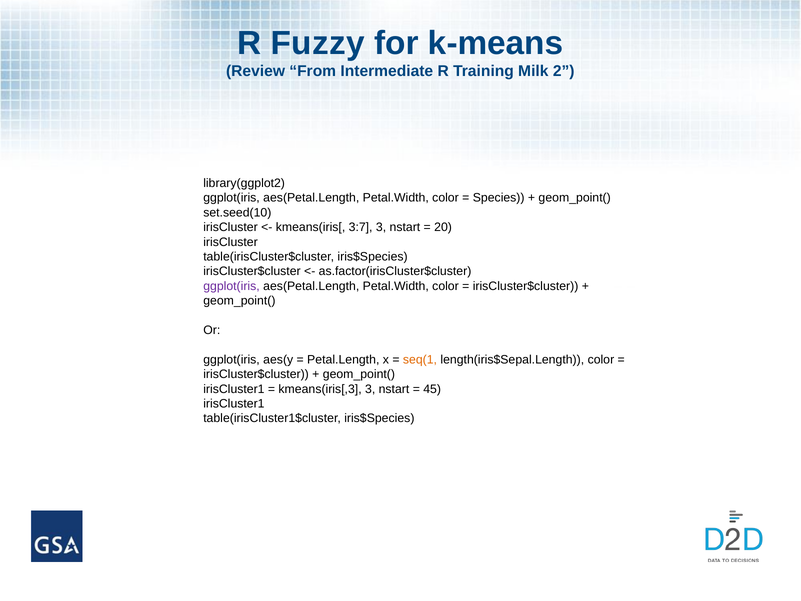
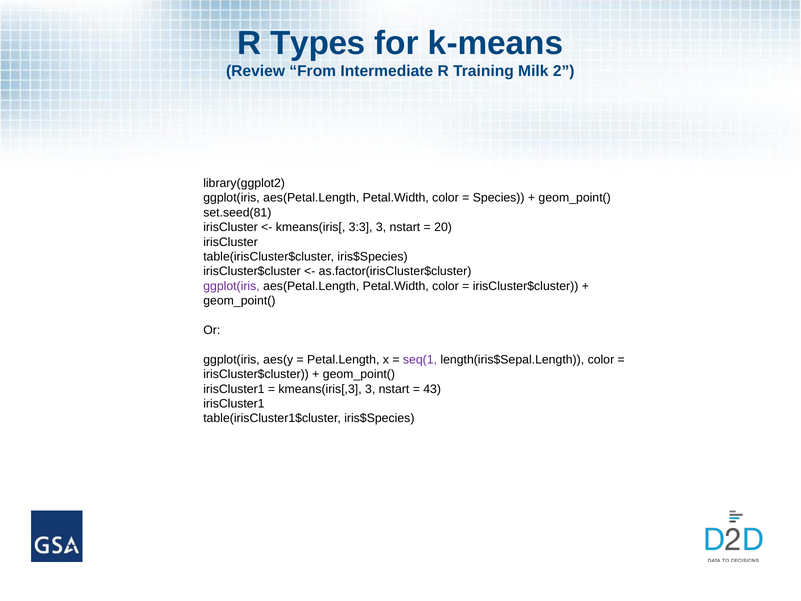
Fuzzy: Fuzzy -> Types
set.seed(10: set.seed(10 -> set.seed(81
3:7: 3:7 -> 3:3
seq(1 colour: orange -> purple
45: 45 -> 43
